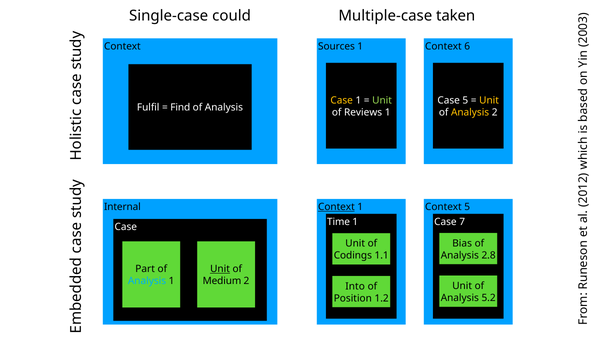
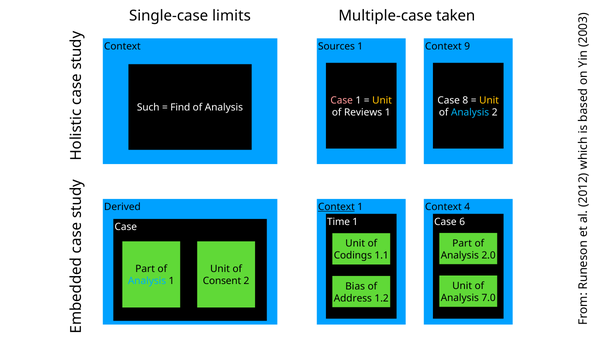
could: could -> limits
6: 6 -> 9
Case at (342, 101) colour: yellow -> pink
Unit at (382, 101) colour: light green -> yellow
Case 5: 5 -> 8
Fulfil: Fulfil -> Such
Analysis at (470, 113) colour: yellow -> light blue
Internal: Internal -> Derived
Context 5: 5 -> 4
7: 7 -> 6
Bias at (462, 244): Bias -> Part
2.8: 2.8 -> 2.0
Unit at (220, 270) underline: present -> none
Medium: Medium -> Consent
Into: Into -> Bias
5.2: 5.2 -> 7.0
Position: Position -> Address
